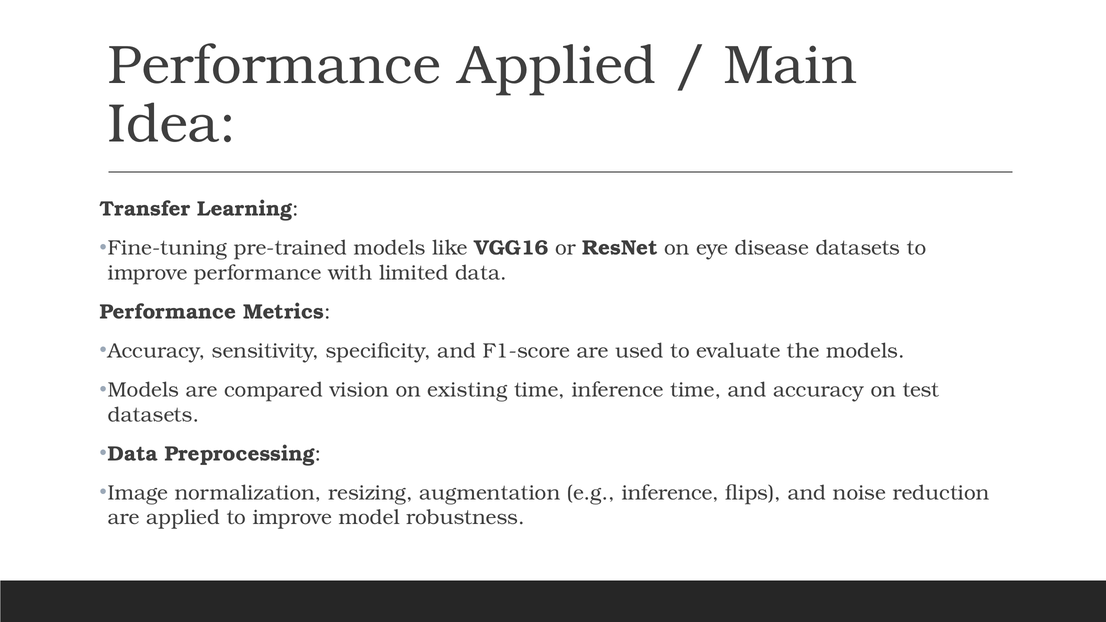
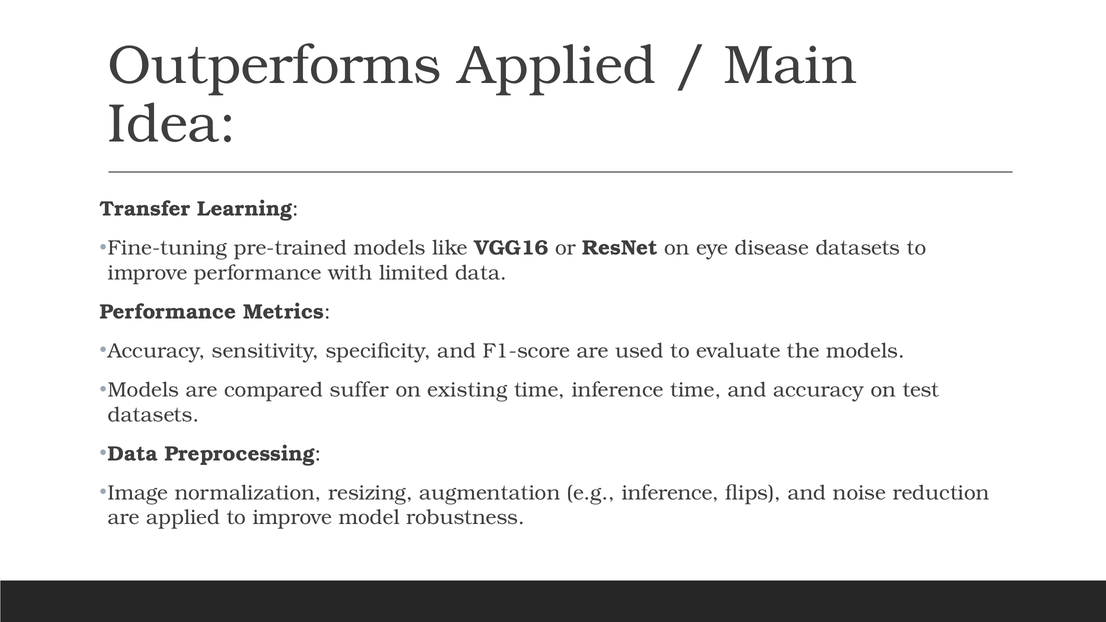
Performance at (274, 65): Performance -> Outperforms
vision: vision -> suffer
